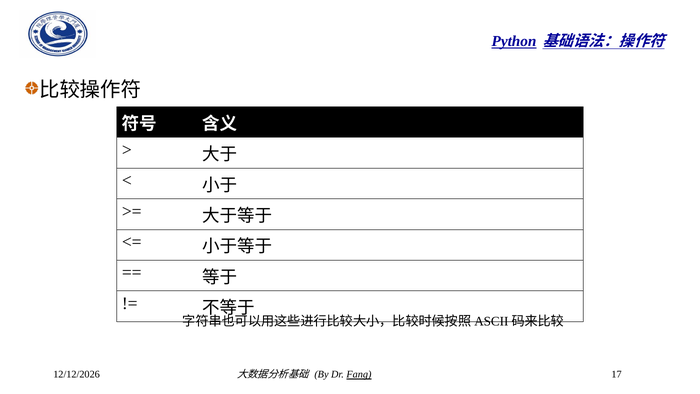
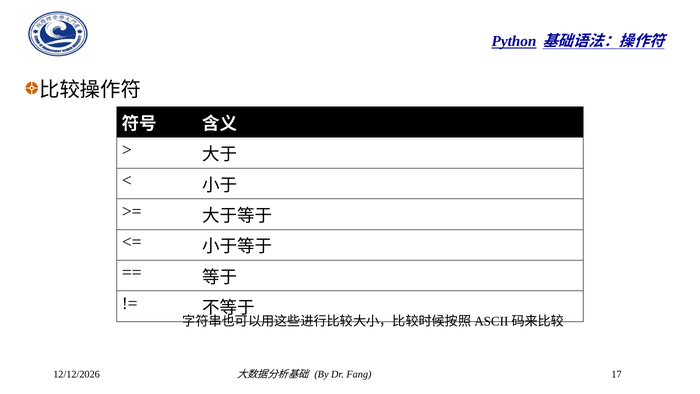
Fang underline: present -> none
